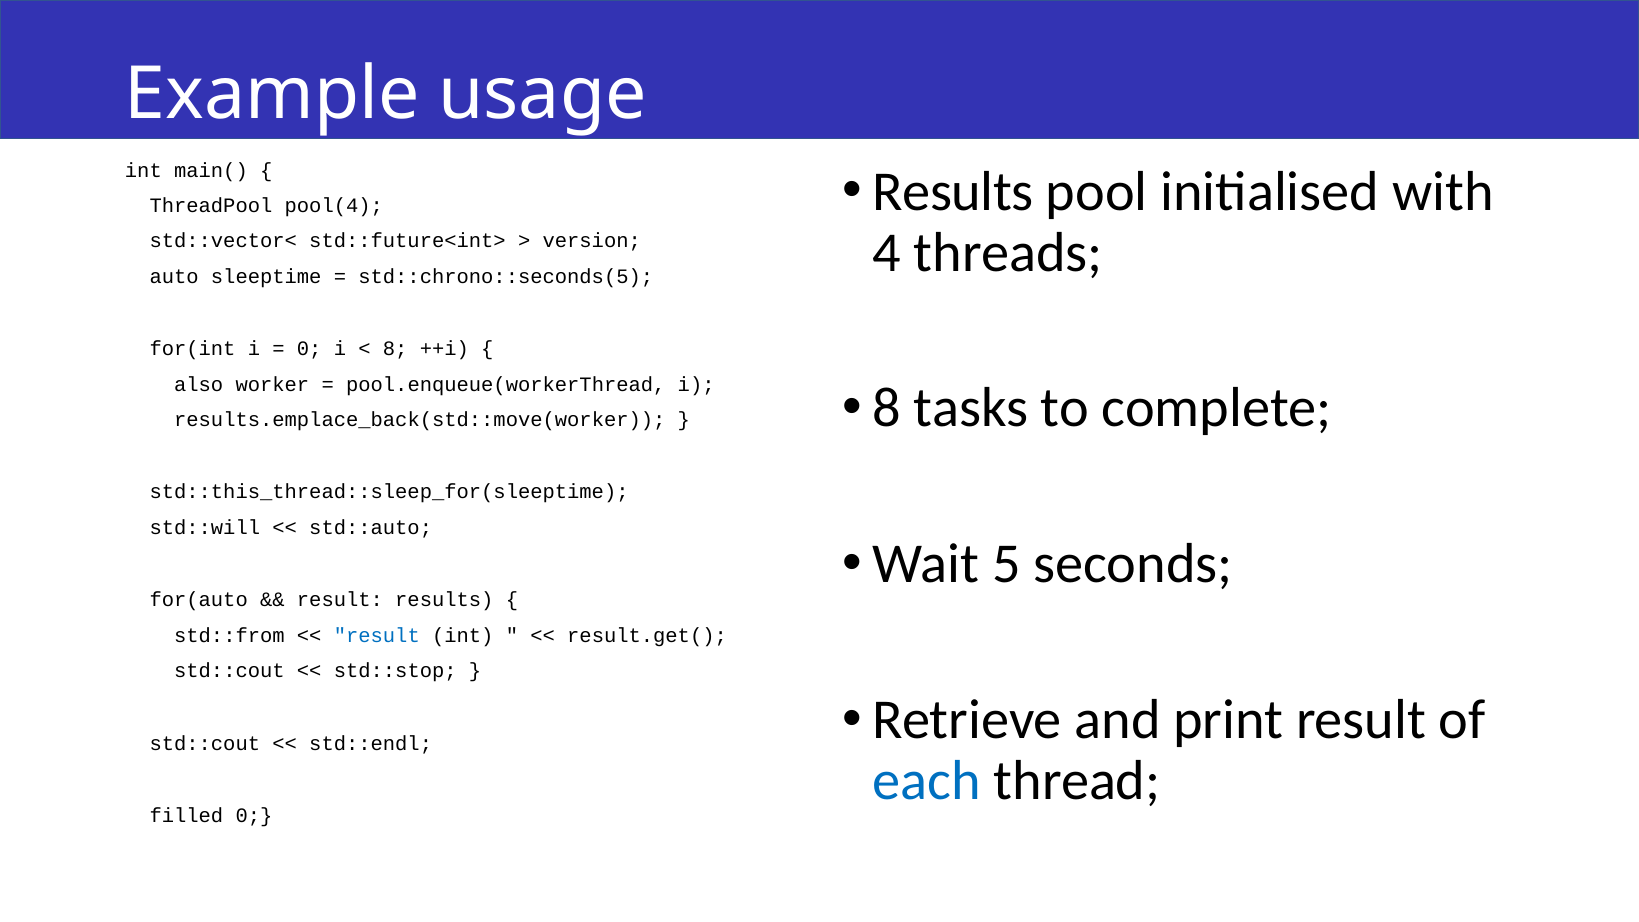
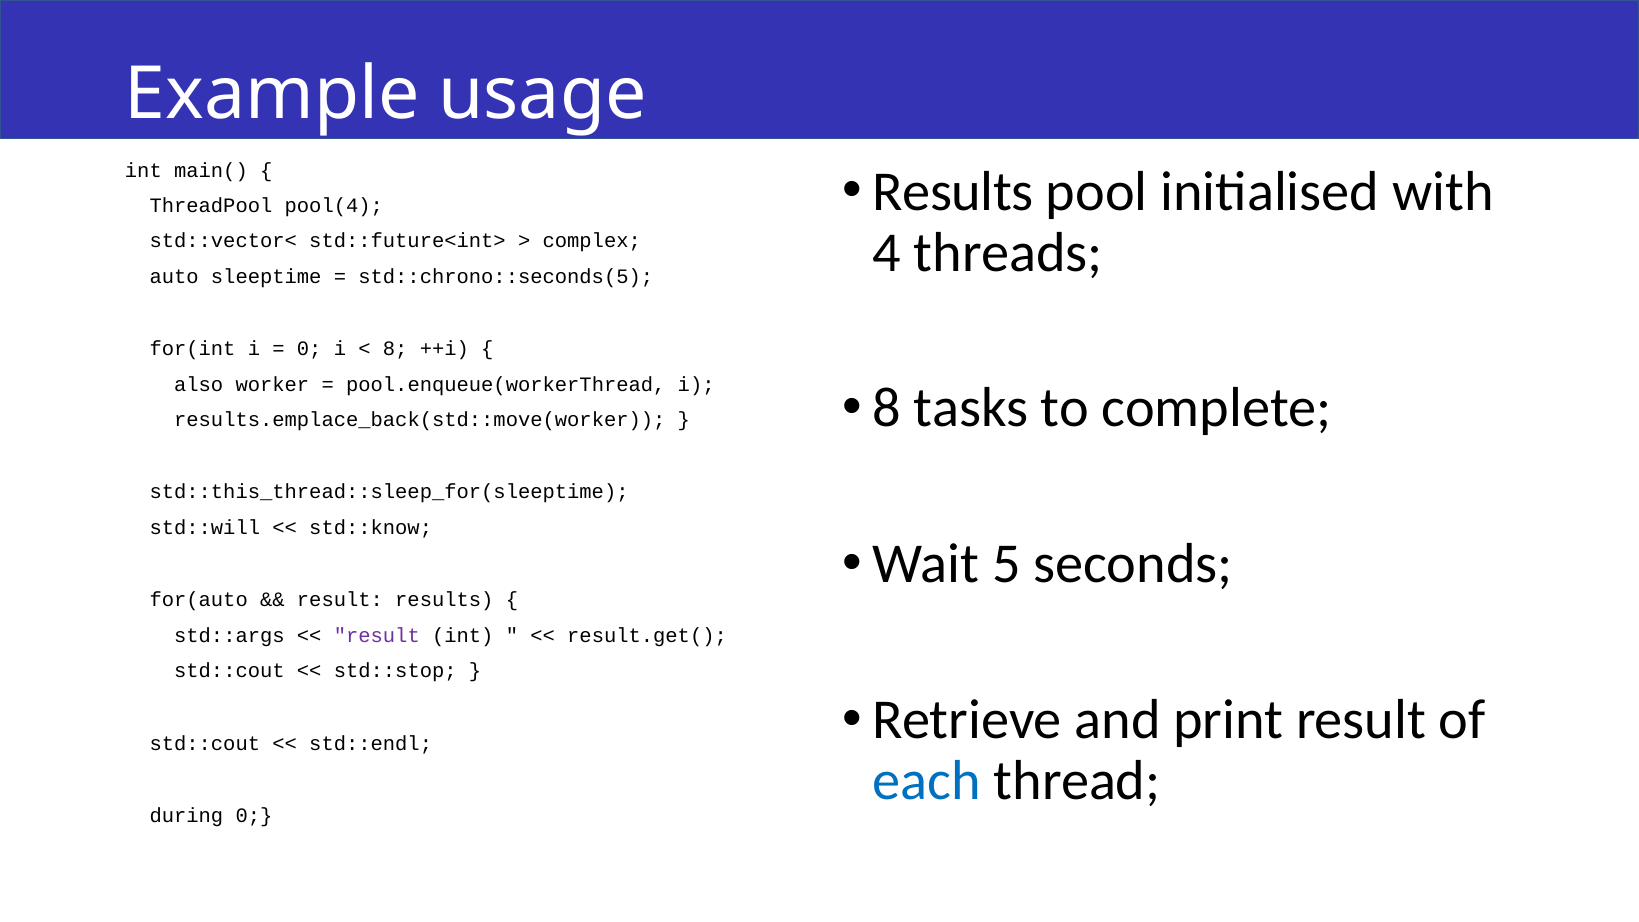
version: version -> complex
std::auto: std::auto -> std::know
std::from: std::from -> std::args
result at (377, 635) colour: blue -> purple
filled: filled -> during
